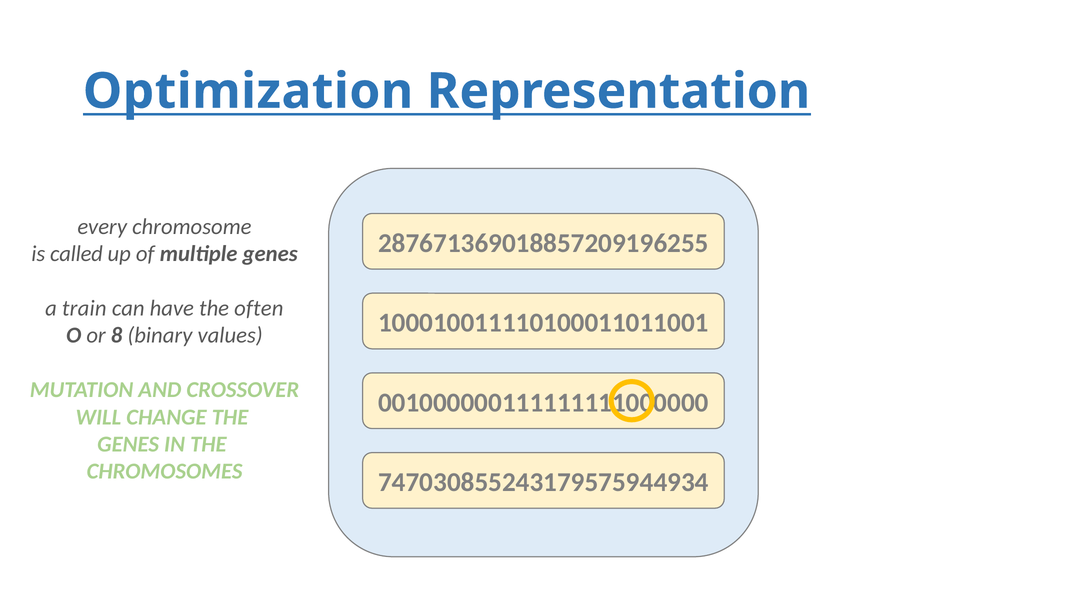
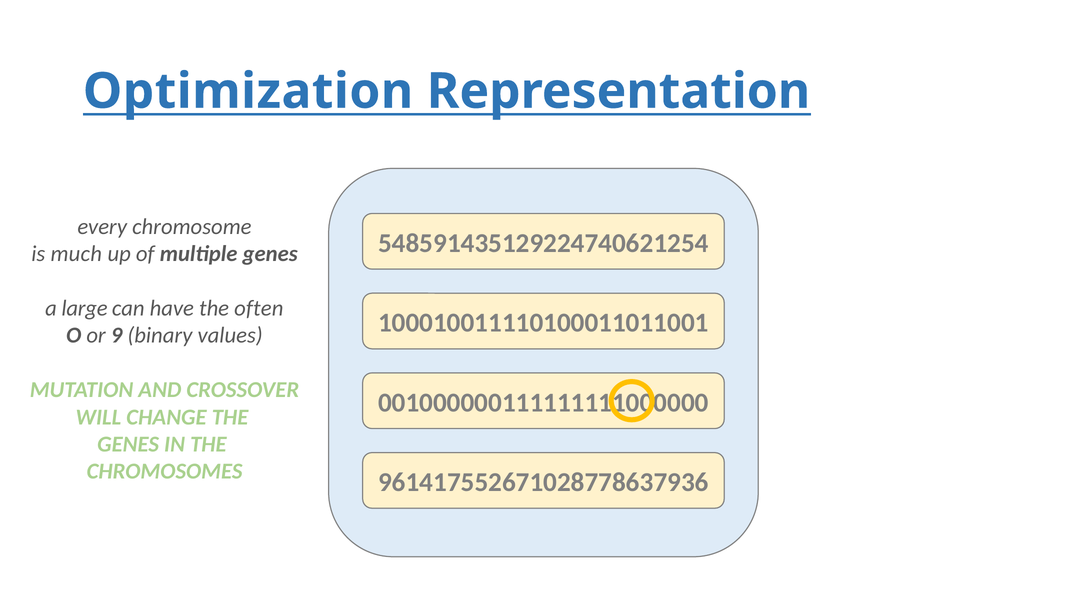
287671369018857209196255: 287671369018857209196255 -> 548591435129224740621254
called: called -> much
train: train -> large
8: 8 -> 9
747030855243179575944934: 747030855243179575944934 -> 961417552671028778637936
